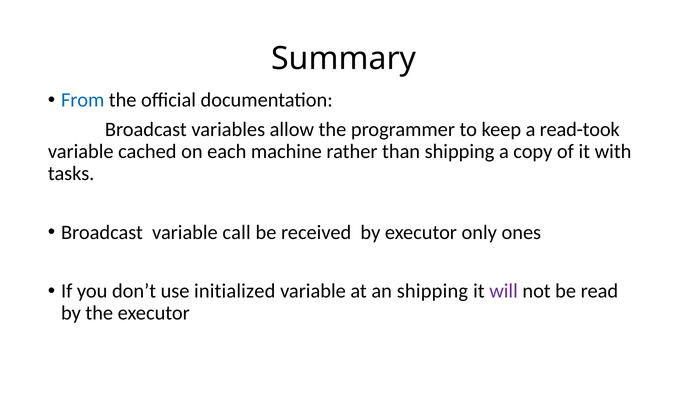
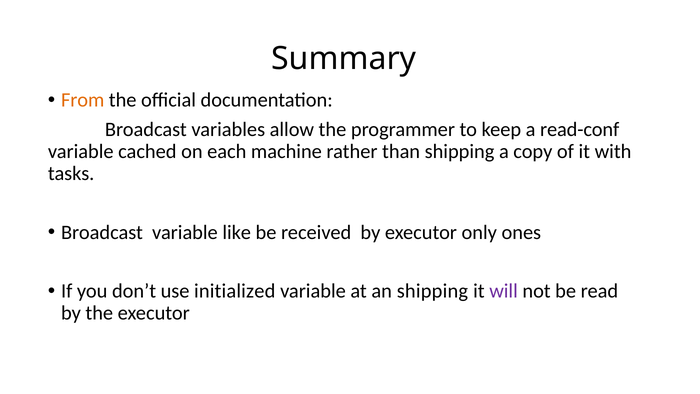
From colour: blue -> orange
read-took: read-took -> read-conf
call: call -> like
